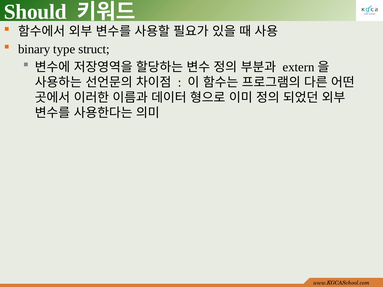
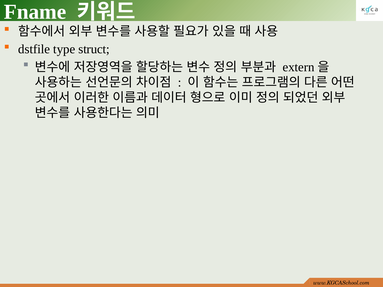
Should: Should -> Fname
binary: binary -> dstfile
